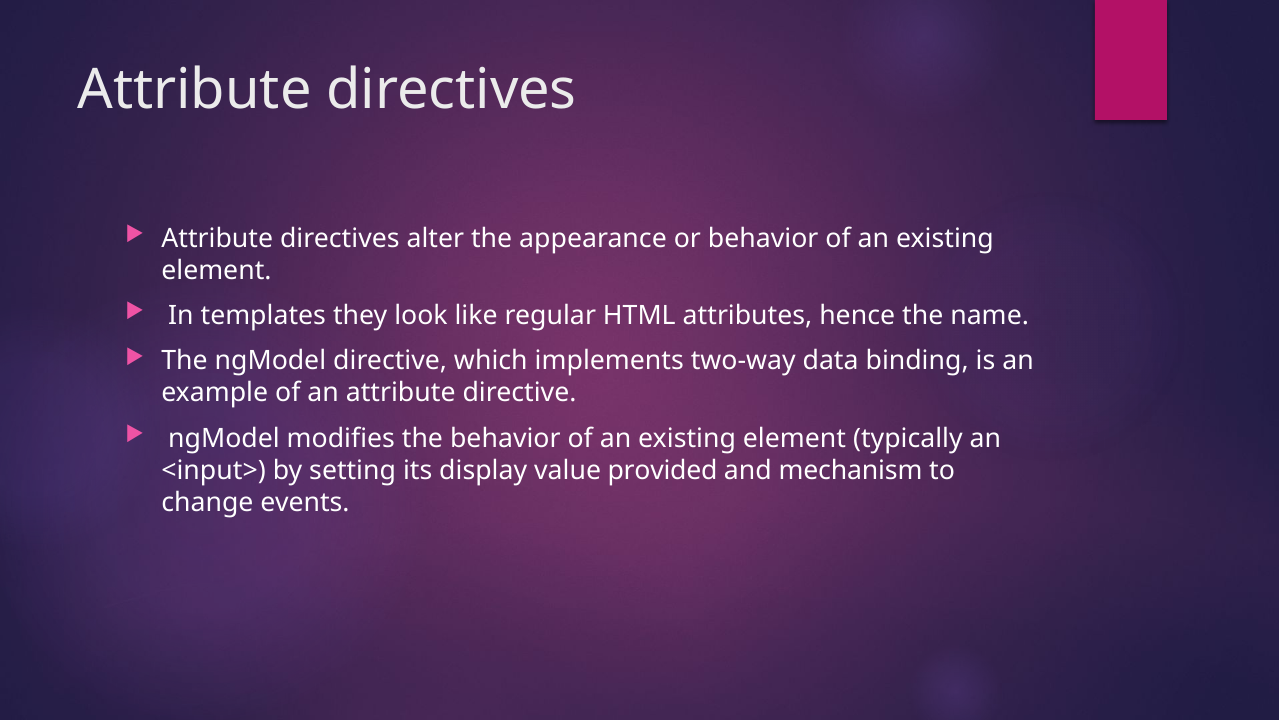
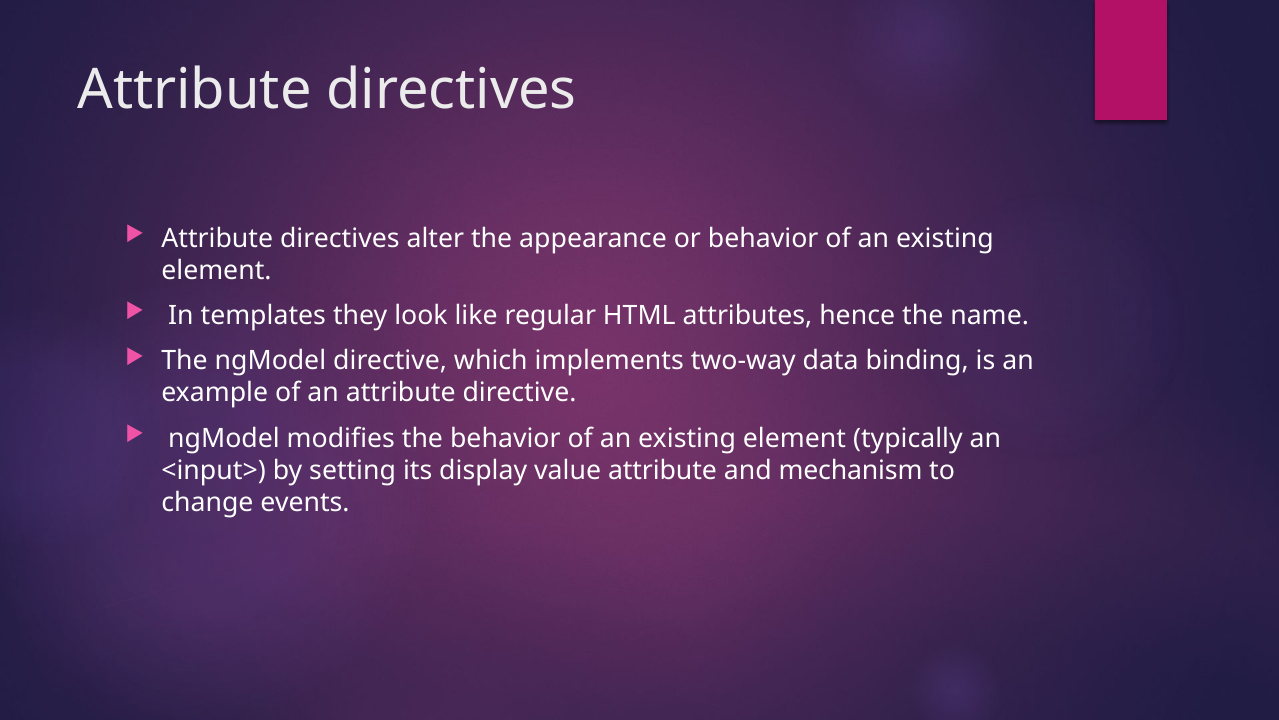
value provided: provided -> attribute
